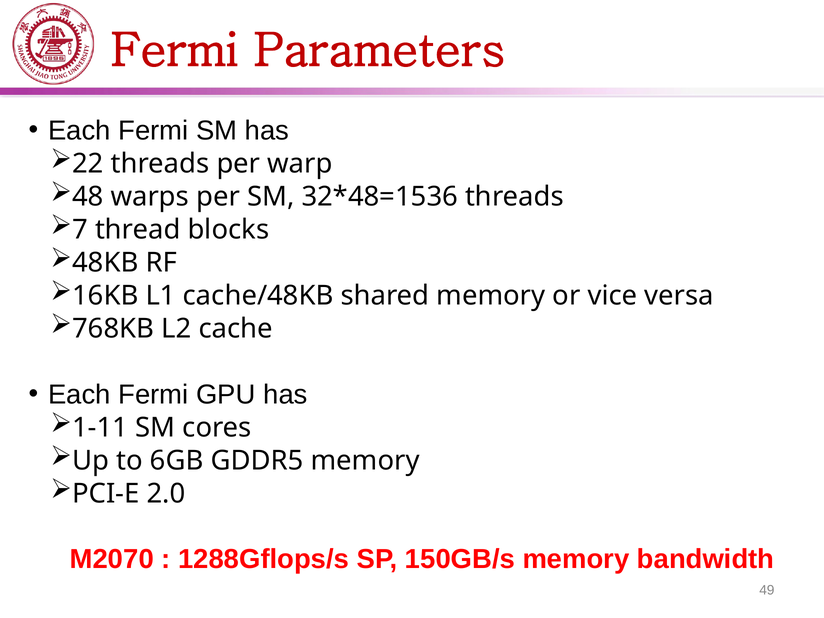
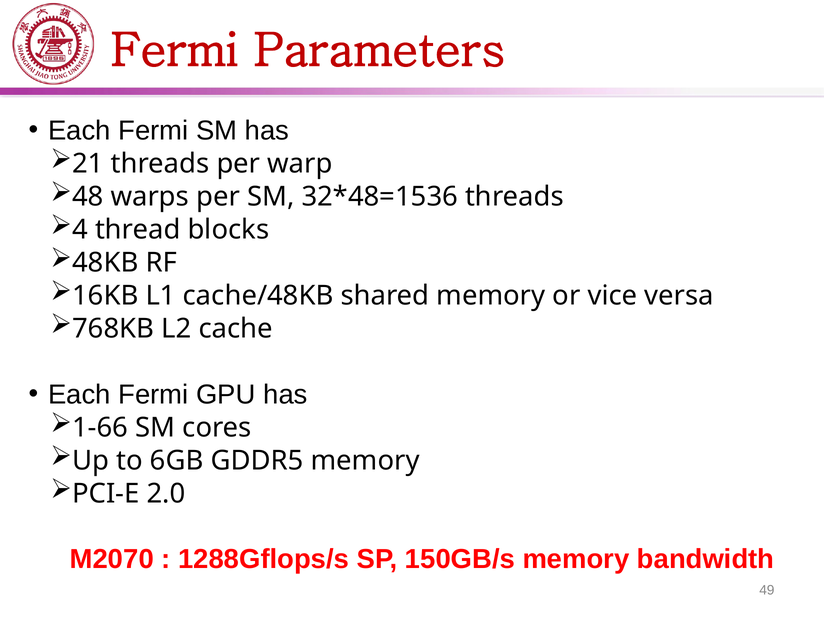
22: 22 -> 21
7: 7 -> 4
1-11: 1-11 -> 1-66
